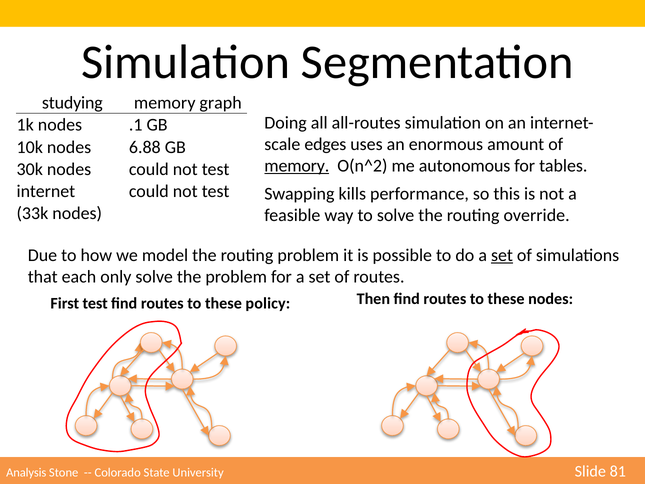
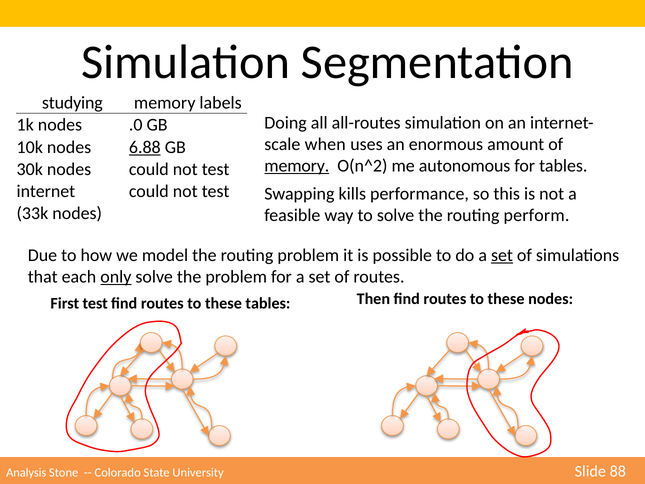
graph: graph -> labels
.1: .1 -> .0
edges: edges -> when
6.88 underline: none -> present
override: override -> perform
only underline: none -> present
these policy: policy -> tables
81: 81 -> 88
